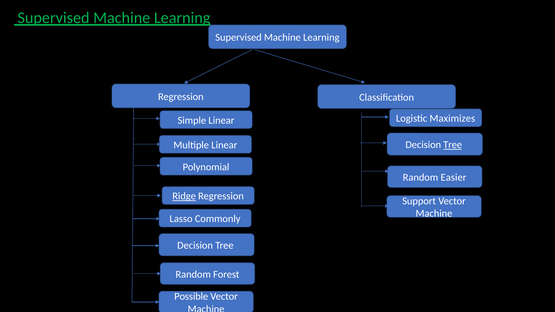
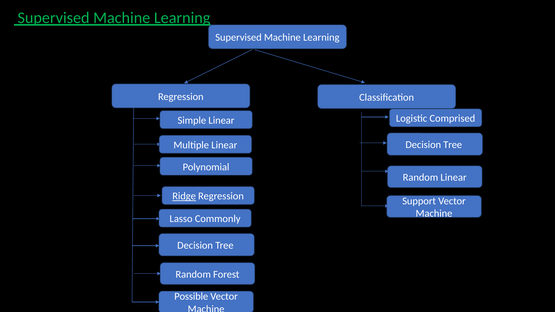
Maximizes: Maximizes -> Comprised
Tree at (453, 145) underline: present -> none
Random Easier: Easier -> Linear
